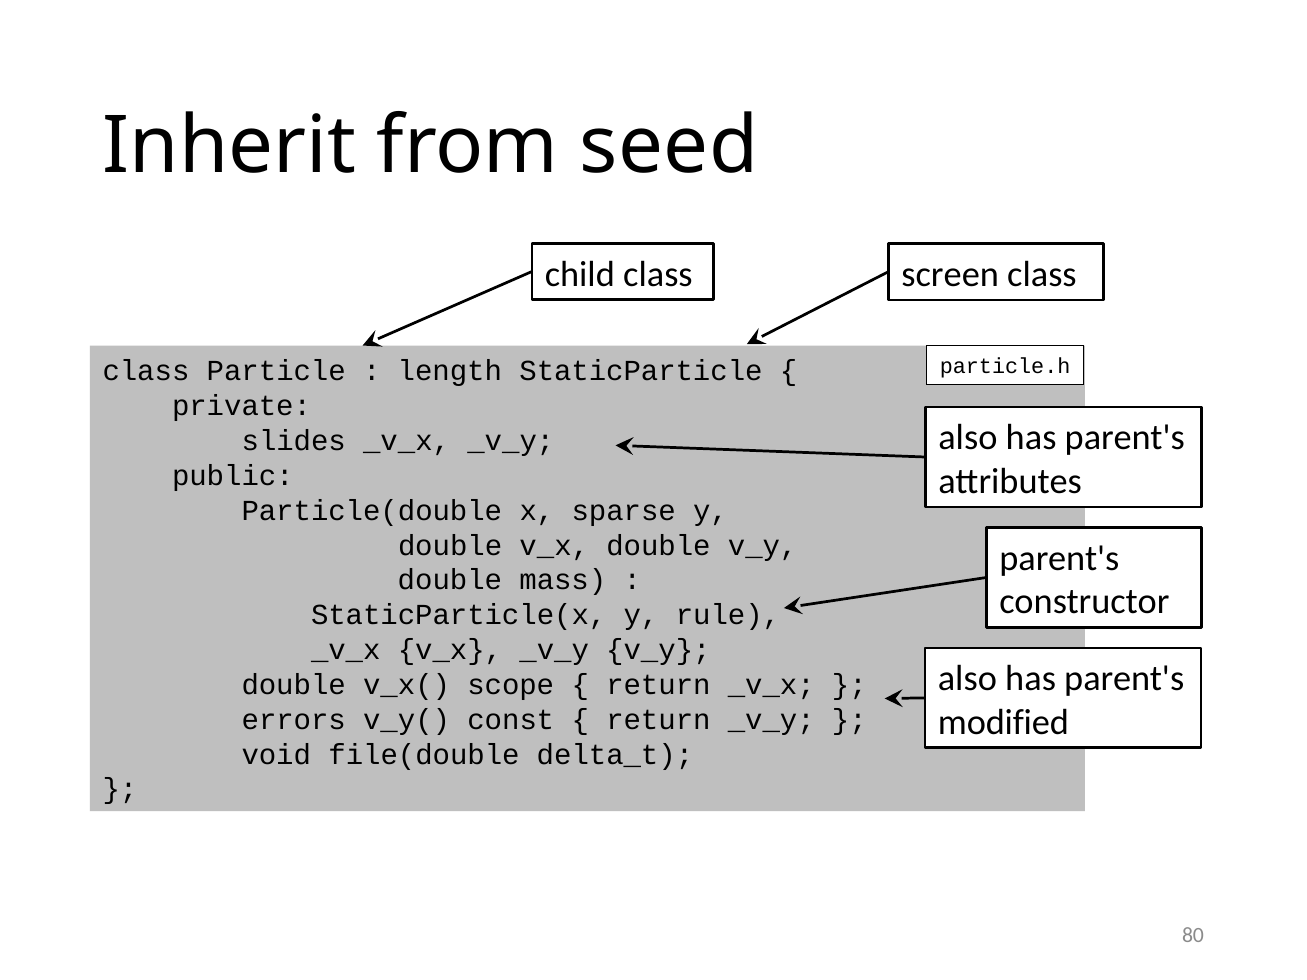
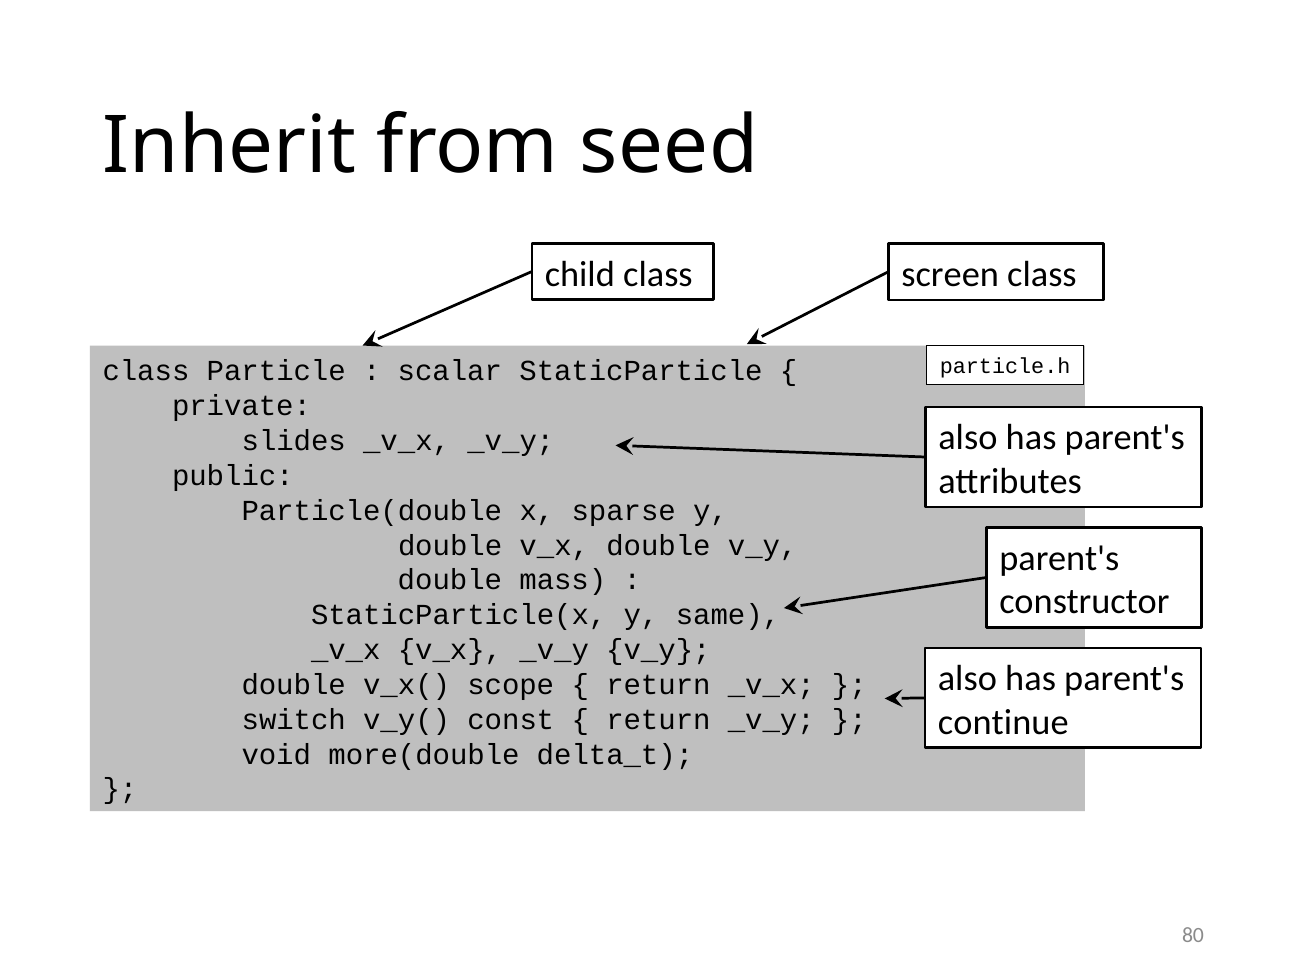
length: length -> scalar
rule: rule -> same
modified: modified -> continue
errors: errors -> switch
file(double: file(double -> more(double
